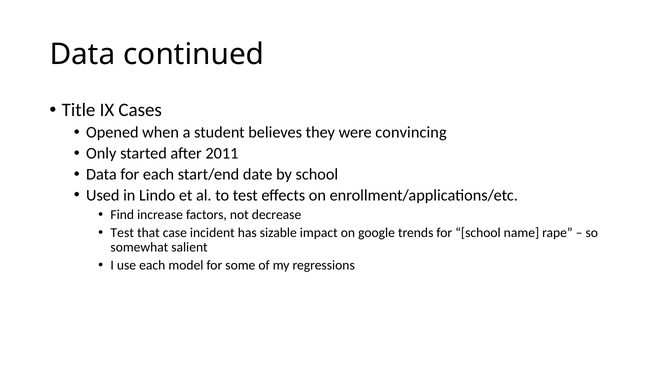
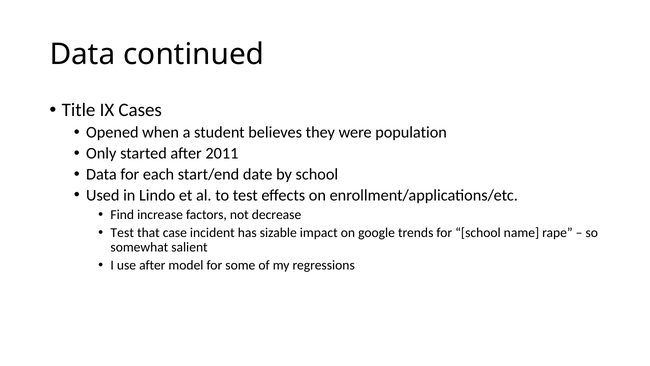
convincing: convincing -> population
use each: each -> after
